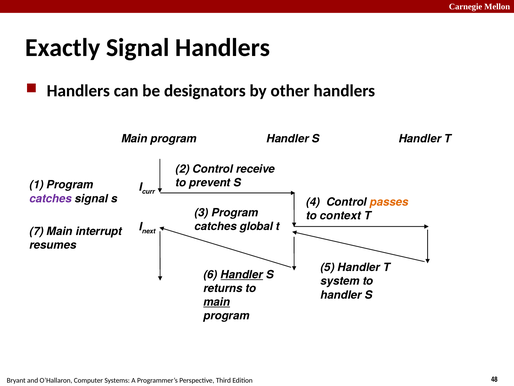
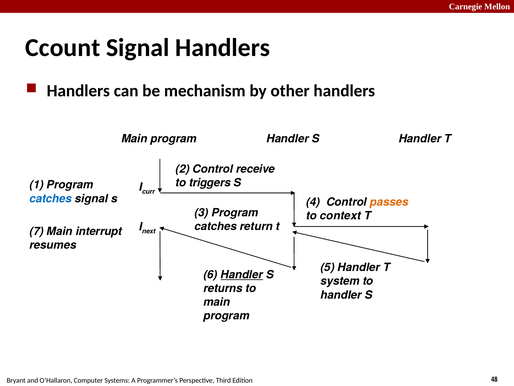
Exactly: Exactly -> Ccount
designators: designators -> mechanism
prevent: prevent -> triggers
catches at (51, 198) colour: purple -> blue
global: global -> return
main at (217, 302) underline: present -> none
